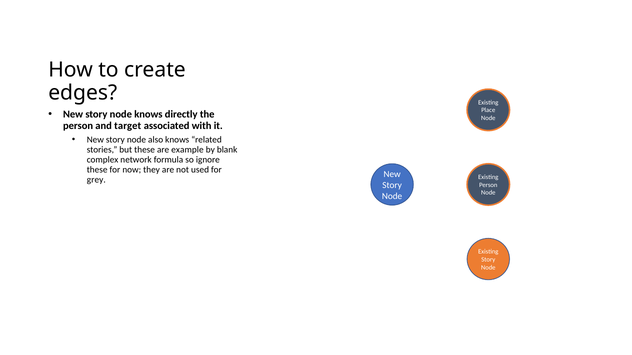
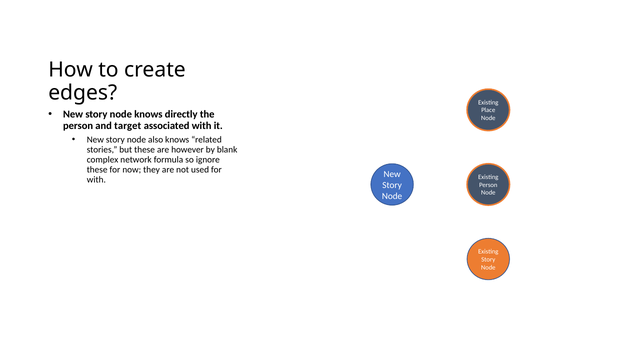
example: example -> however
grey at (96, 180): grey -> with
